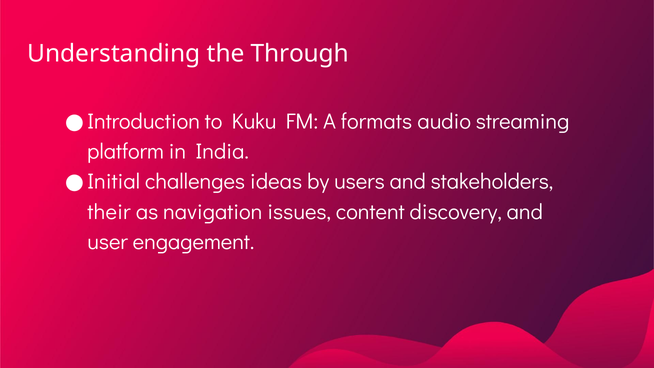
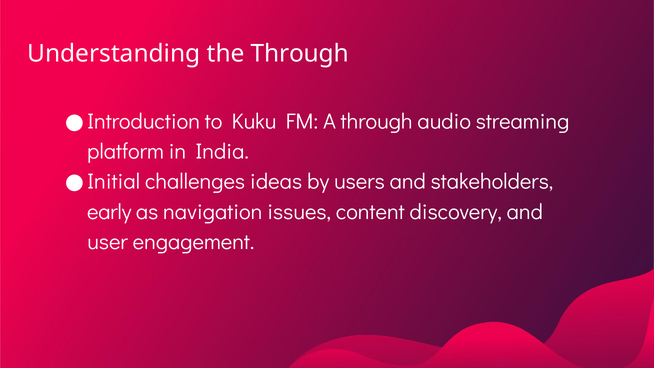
A formats: formats -> through
their: their -> early
